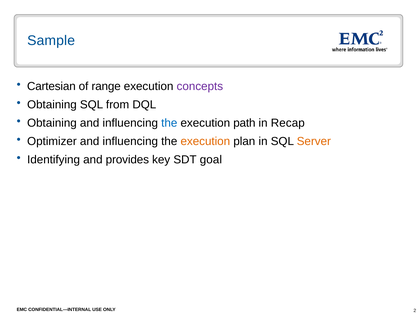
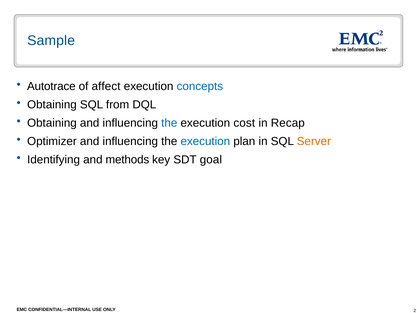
Cartesian: Cartesian -> Autotrace
range: range -> affect
concepts colour: purple -> blue
path: path -> cost
execution at (205, 141) colour: orange -> blue
provides: provides -> methods
